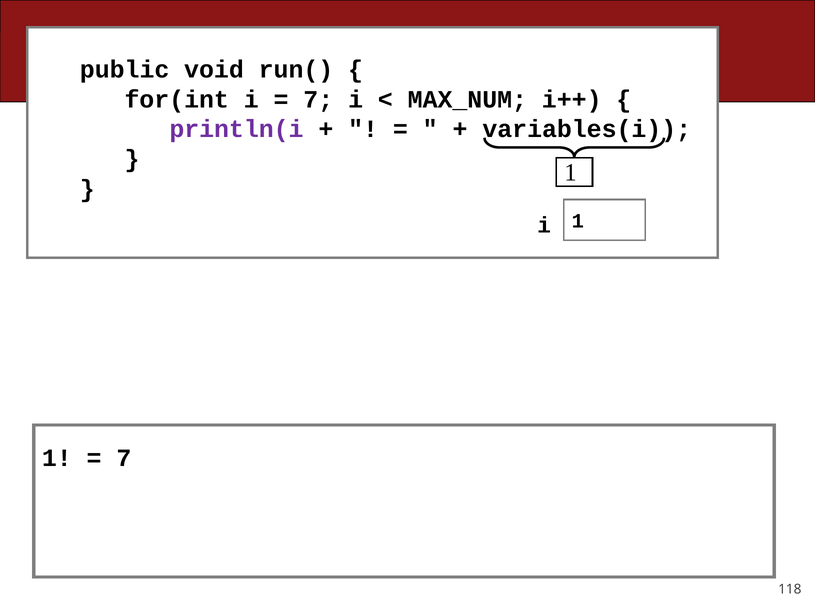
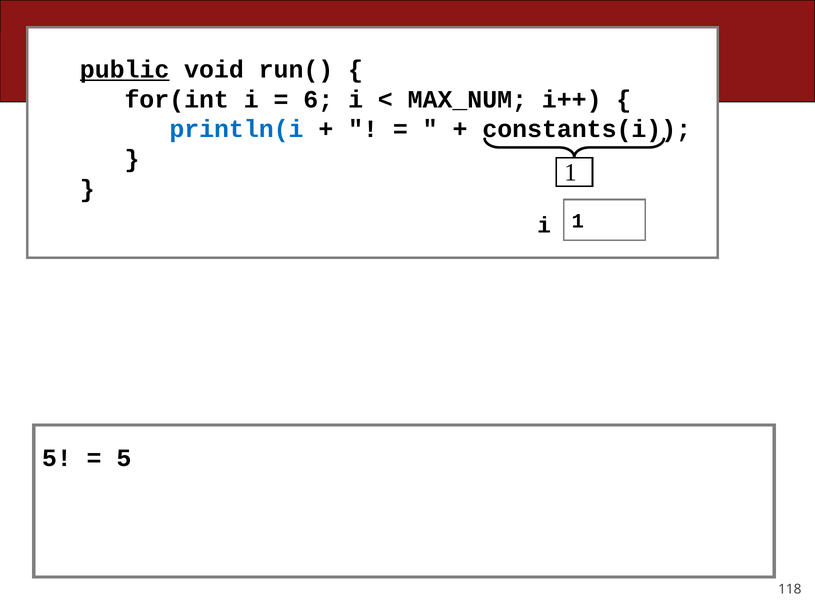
public underline: none -> present
7 at (318, 99): 7 -> 6
println(i colour: purple -> blue
variables(i: variables(i -> constants(i
1 at (57, 458): 1 -> 5
7 at (124, 458): 7 -> 5
